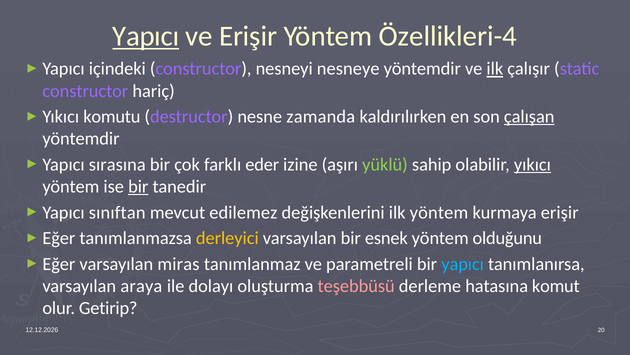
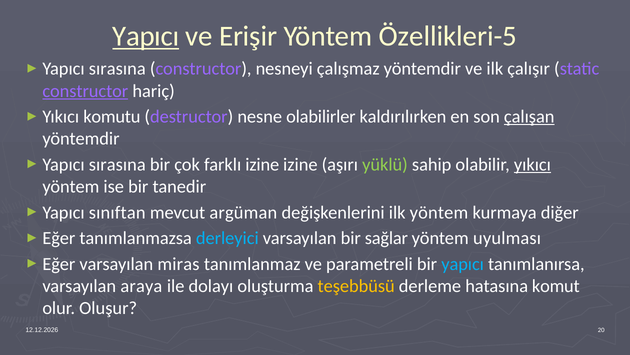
Özellikleri-4: Özellikleri-4 -> Özellikleri-5
içindeki at (117, 69): içindeki -> sırasına
nesneye: nesneye -> çalışmaz
ilk at (495, 69) underline: present -> none
constructor at (85, 91) underline: none -> present
zamanda: zamanda -> olabilirler
farklı eder: eder -> izine
bir at (138, 186) underline: present -> none
edilemez: edilemez -> argüman
kurmaya erişir: erişir -> diğer
derleyici colour: yellow -> light blue
esnek: esnek -> sağlar
olduğunu: olduğunu -> uyulması
teşebbüsü colour: pink -> yellow
Getirip: Getirip -> Oluşur
